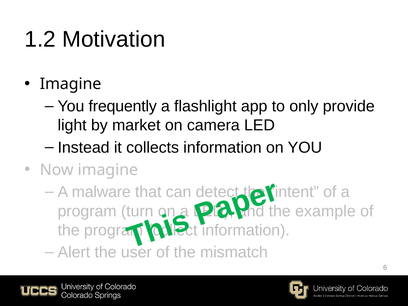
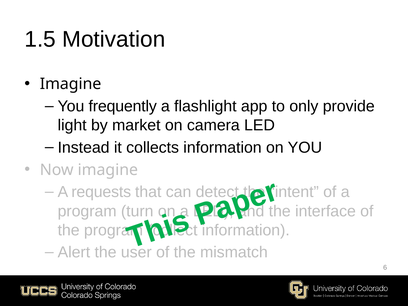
1.2: 1.2 -> 1.5
malware: malware -> requests
example: example -> interface
